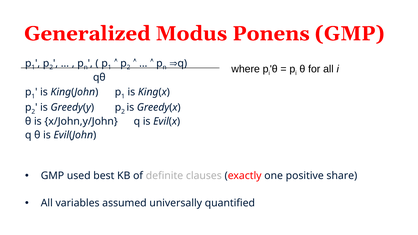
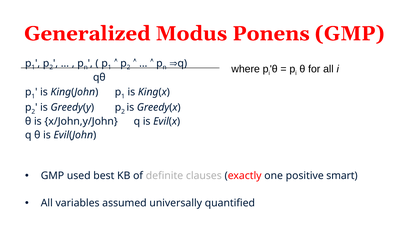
share: share -> smart
